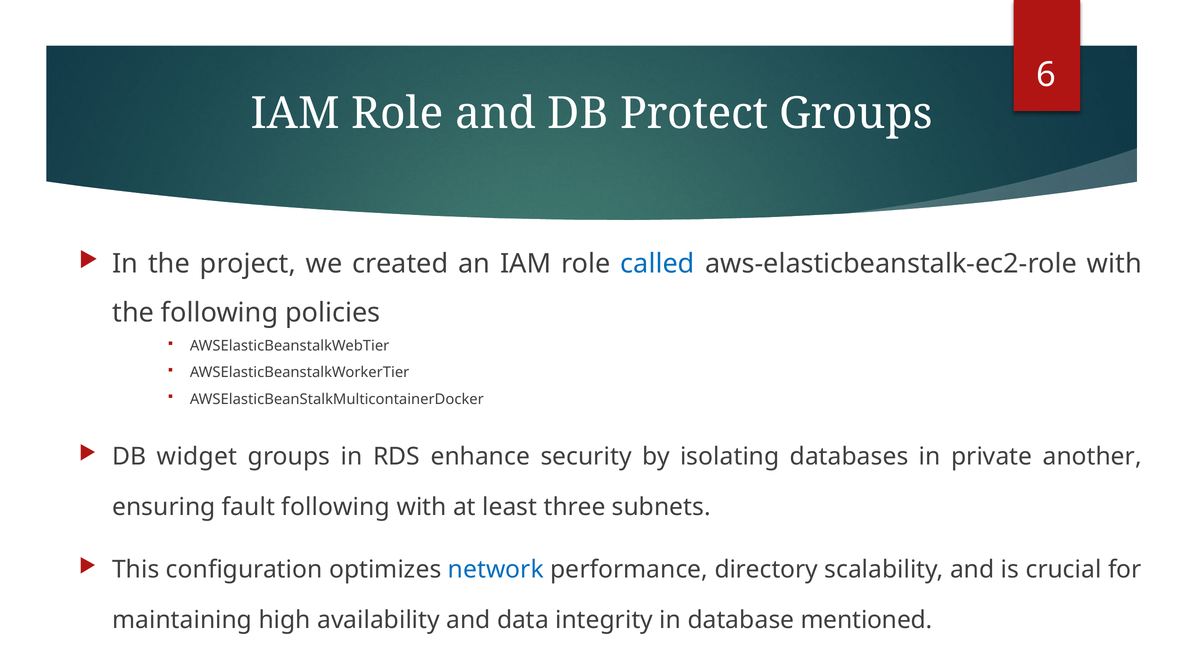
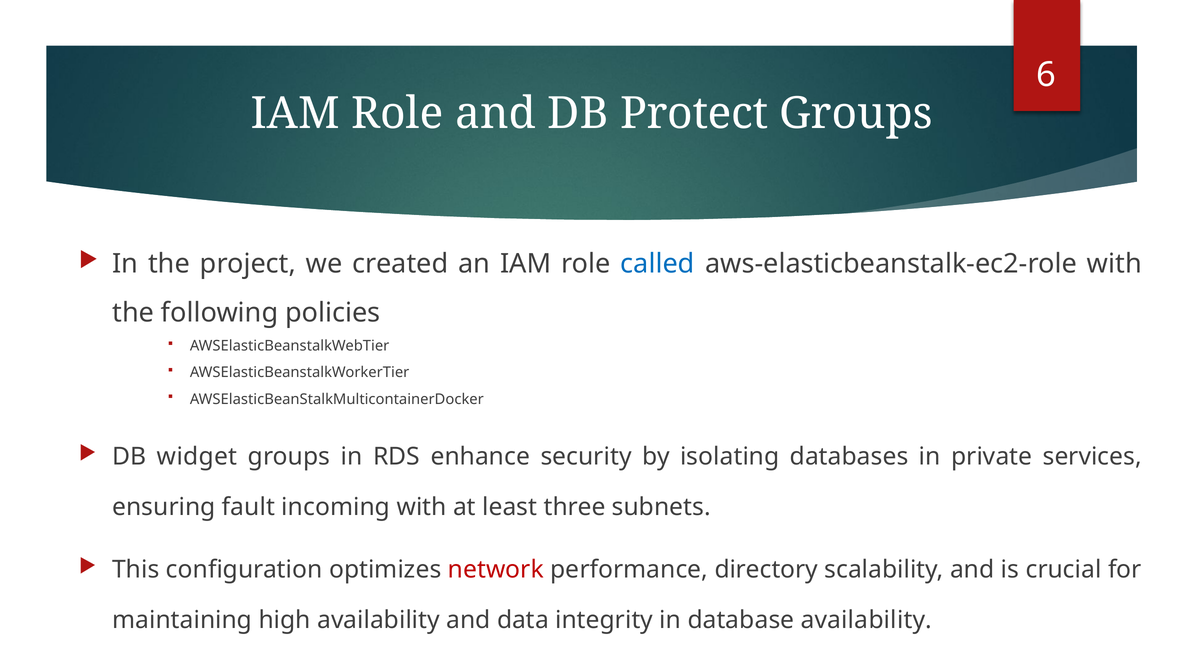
another: another -> services
fault following: following -> incoming
network colour: blue -> red
database mentioned: mentioned -> availability
